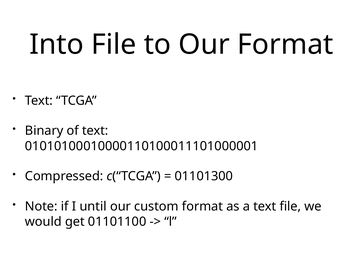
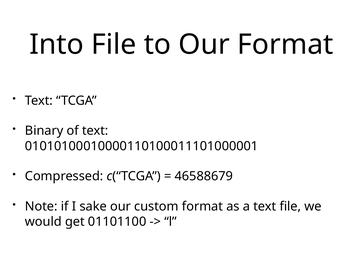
01101300: 01101300 -> 46588679
until: until -> sake
